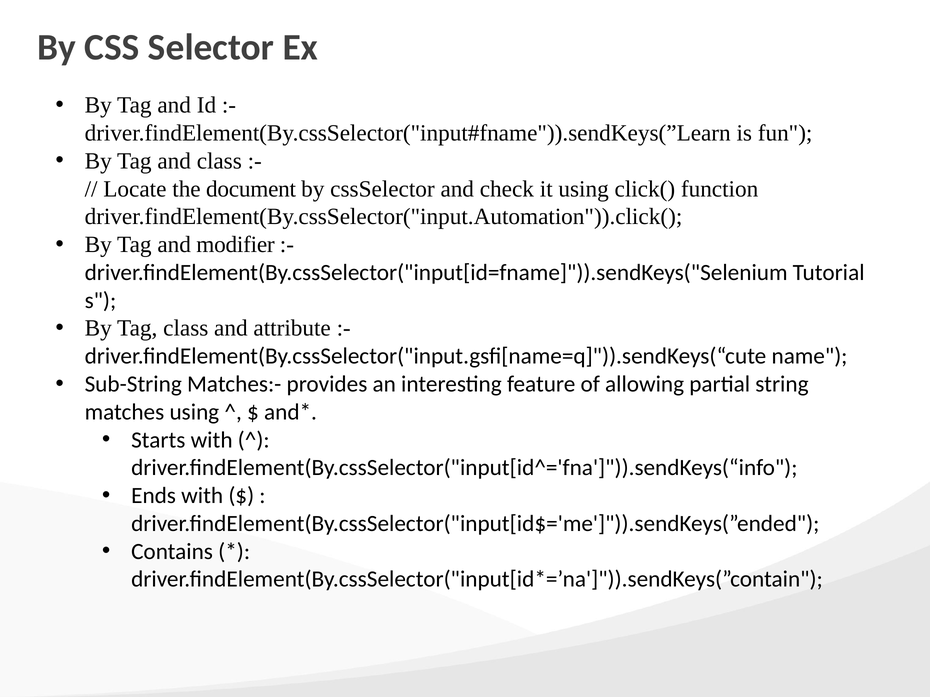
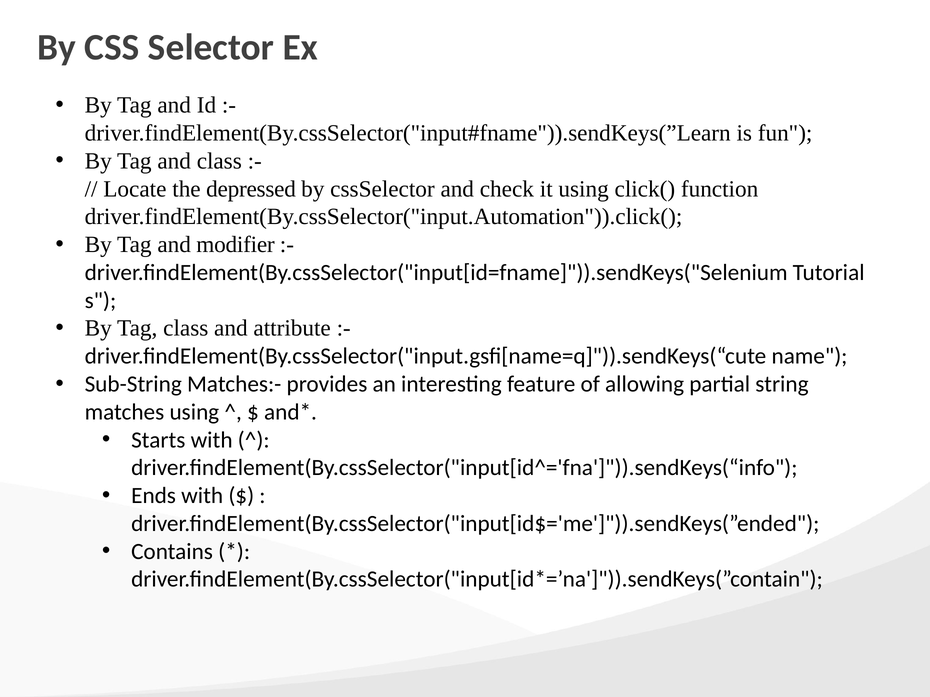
document: document -> depressed
